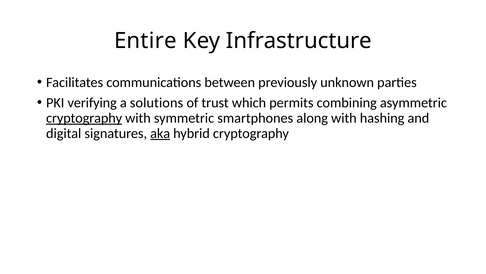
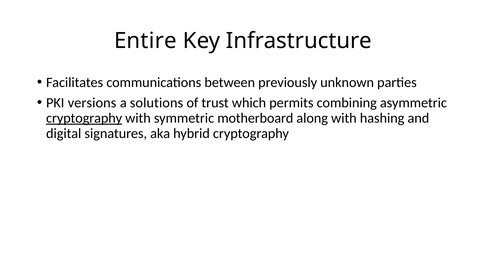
verifying: verifying -> versions
smartphones: smartphones -> motherboard
aka underline: present -> none
